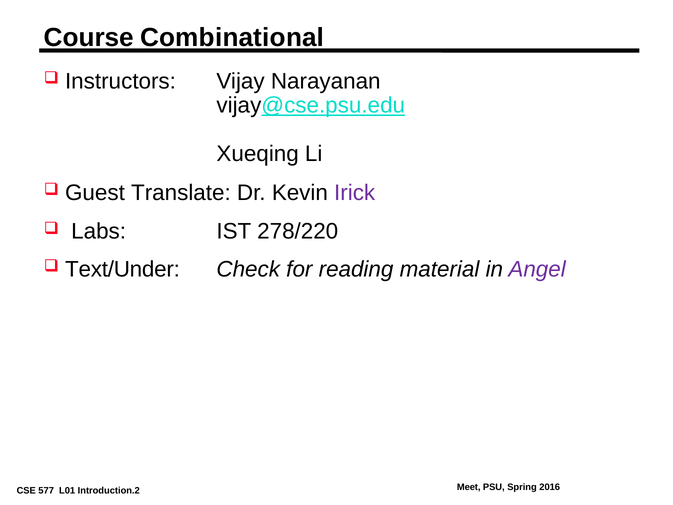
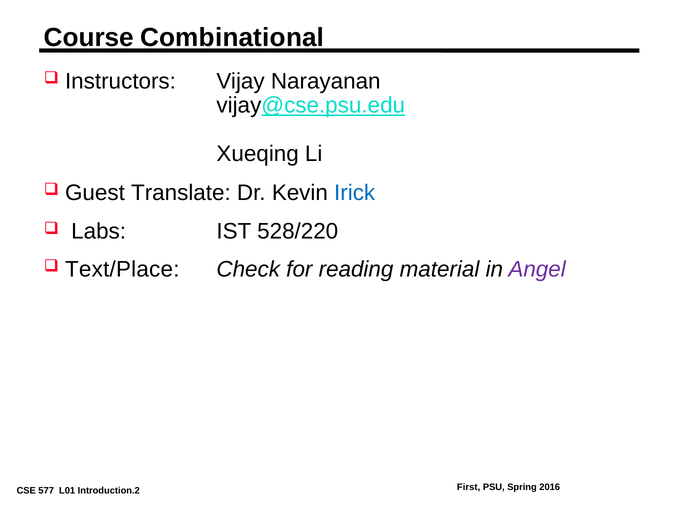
Irick colour: purple -> blue
278/220: 278/220 -> 528/220
Text/Under: Text/Under -> Text/Place
Meet: Meet -> First
